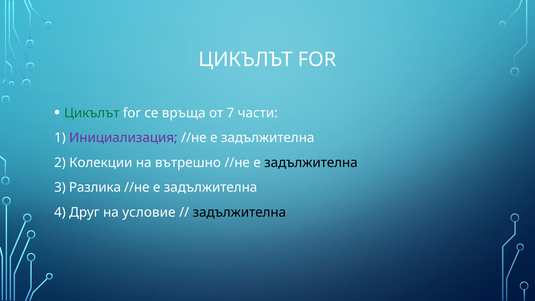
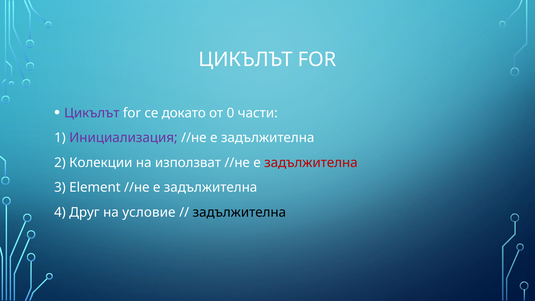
Цикълът at (92, 113) colour: green -> purple
връща: връща -> докато
7: 7 -> 0
вътрешно: вътрешно -> използват
задължителна at (311, 163) colour: black -> red
Разлика: Разлика -> Element
